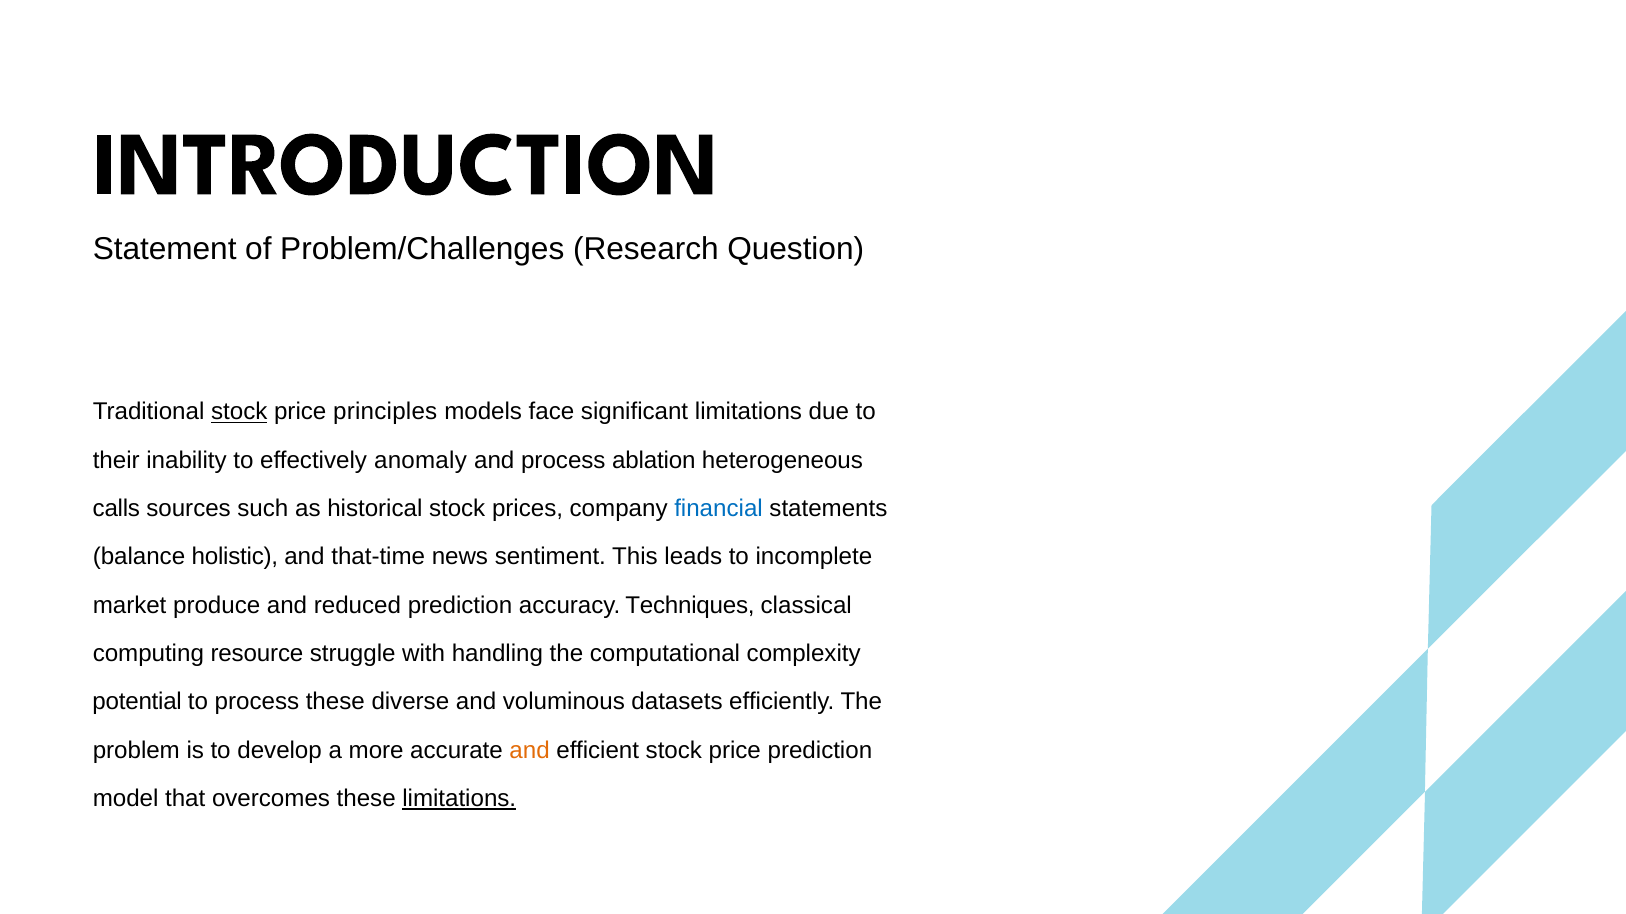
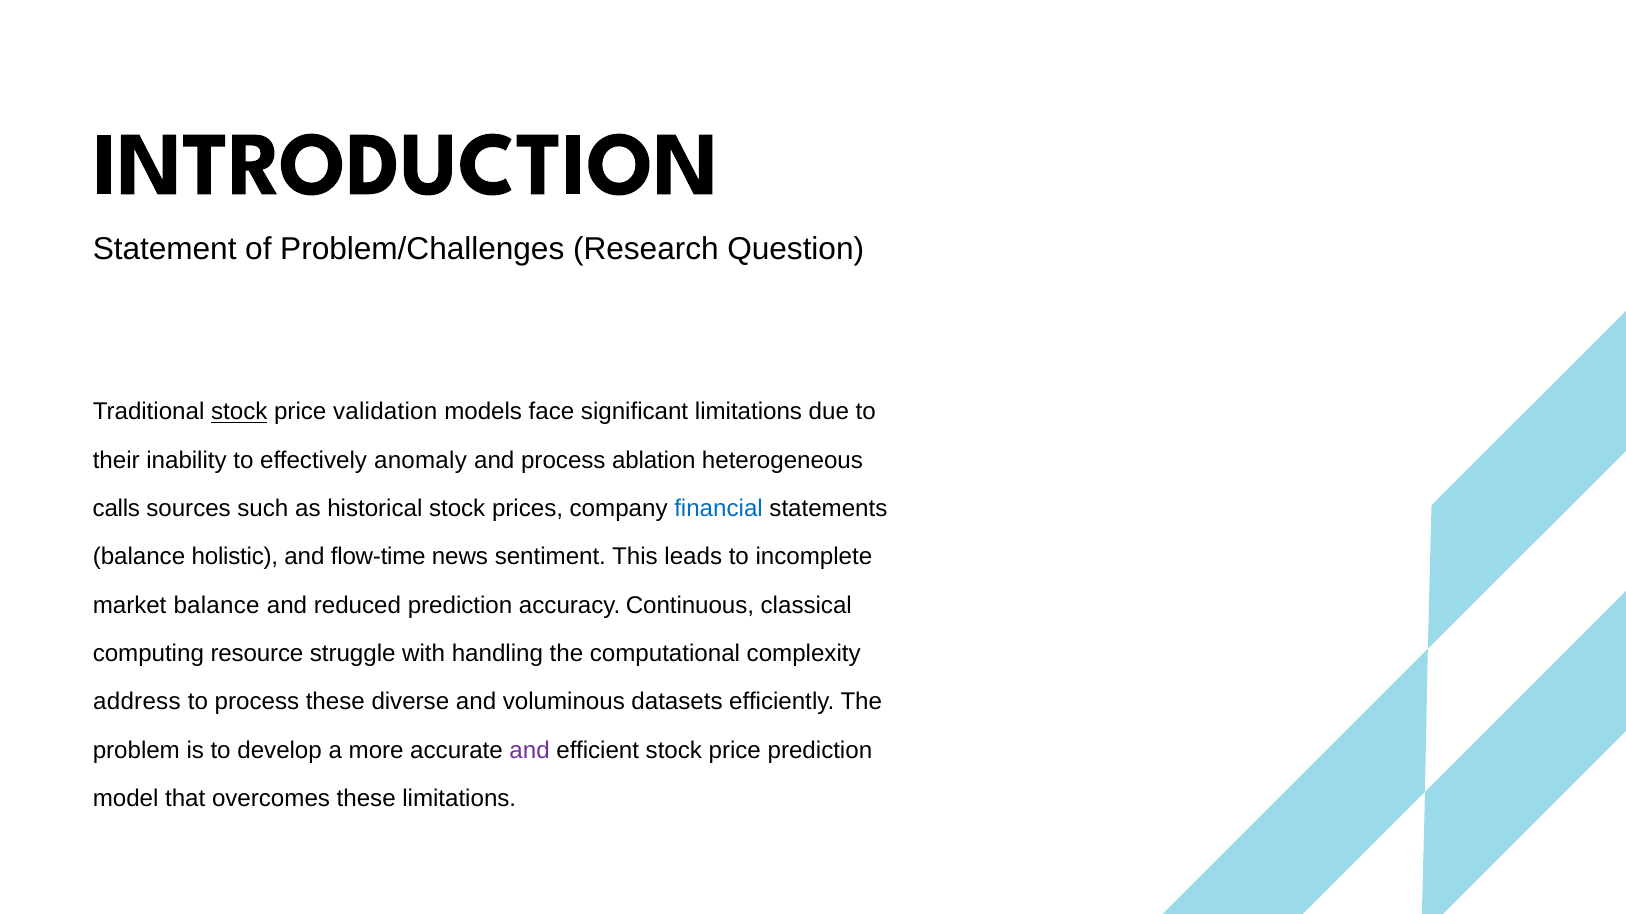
principles: principles -> validation
that-time: that-time -> flow-time
market produce: produce -> balance
Techniques: Techniques -> Continuous
potential: potential -> address
and at (530, 751) colour: orange -> purple
limitations at (459, 799) underline: present -> none
